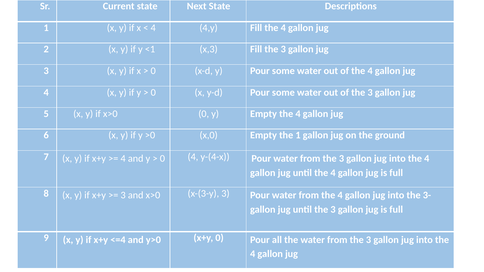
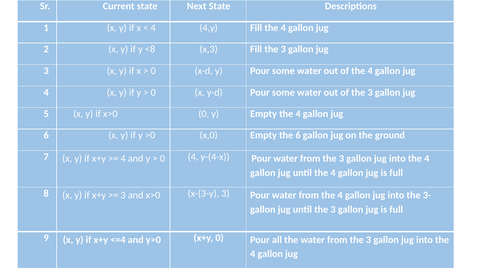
<1: <1 -> <8
the 1: 1 -> 6
